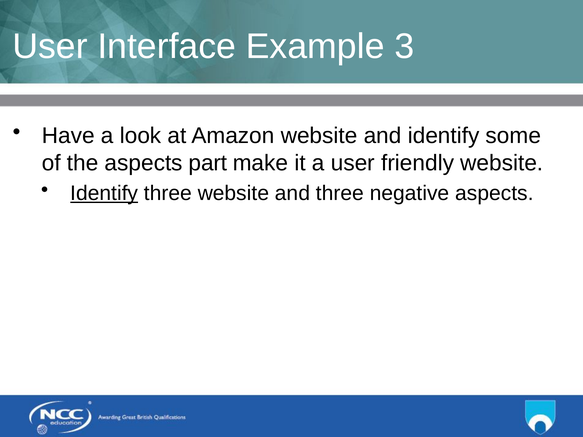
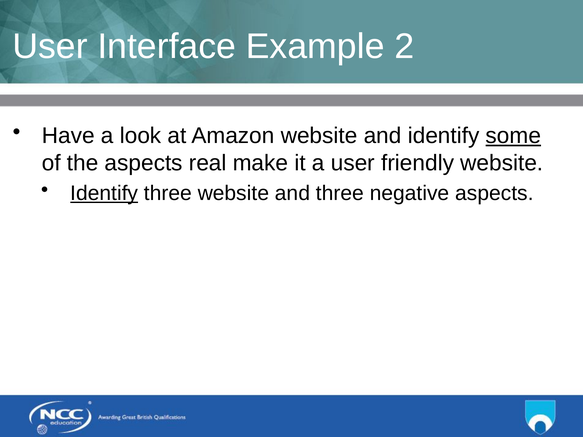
3: 3 -> 2
some underline: none -> present
part: part -> real
